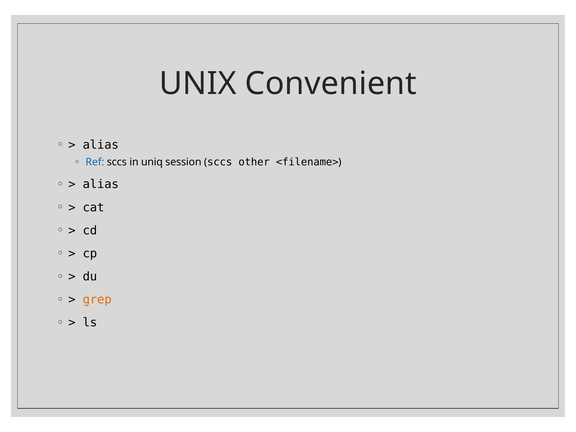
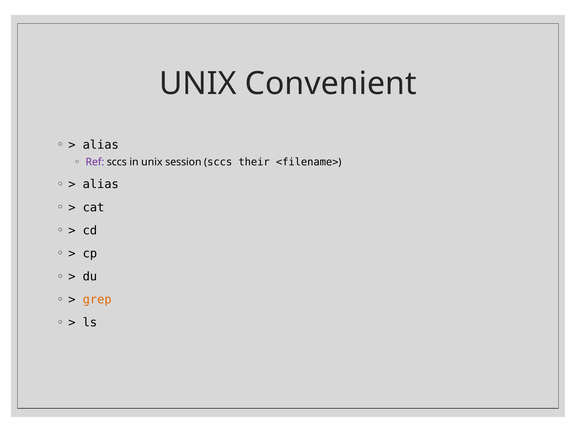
Ref colour: blue -> purple
in uniq: uniq -> unix
other: other -> their
